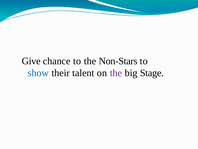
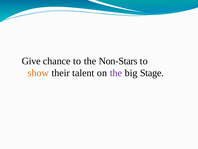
show colour: blue -> orange
